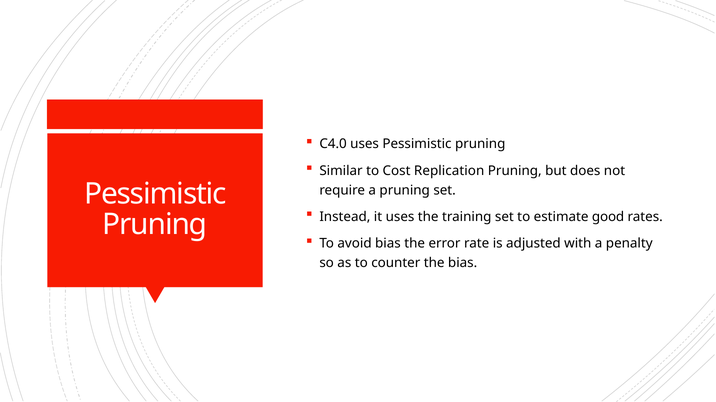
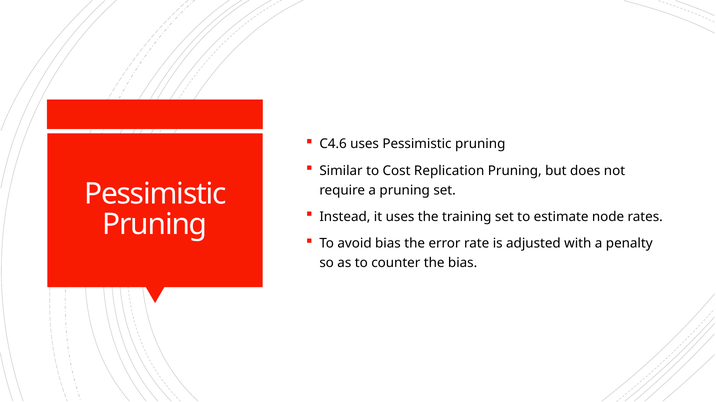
C4.0: C4.0 -> C4.6
good: good -> node
